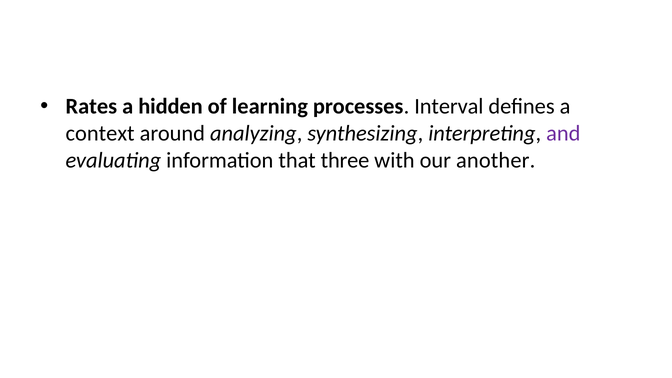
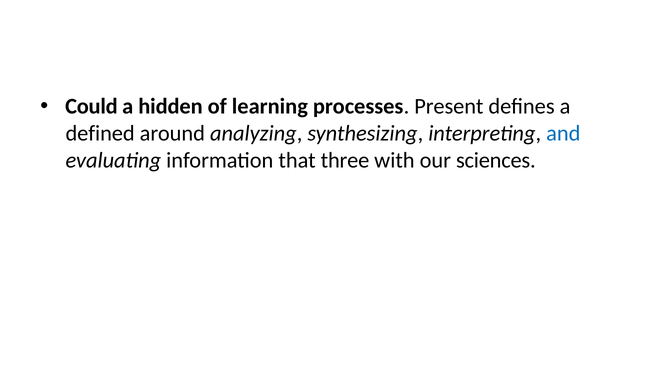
Rates: Rates -> Could
Interval: Interval -> Present
context: context -> defined
and colour: purple -> blue
another: another -> sciences
